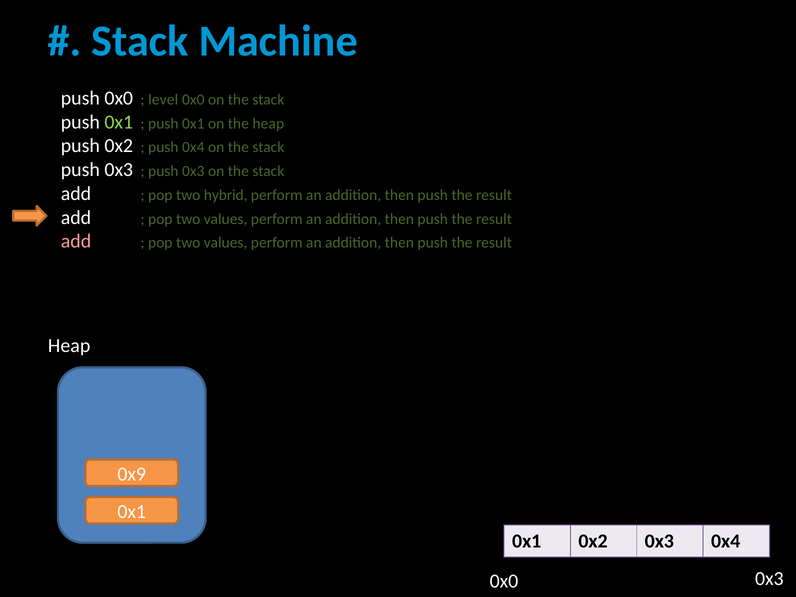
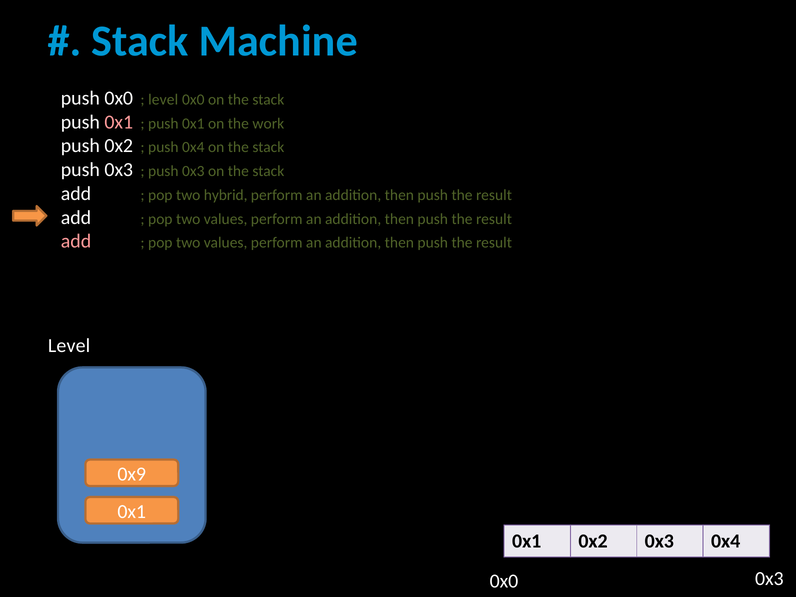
0x1 at (119, 122) colour: light green -> pink
the heap: heap -> work
Heap at (69, 346): Heap -> Level
